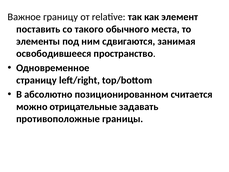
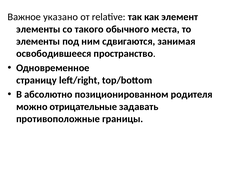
границу: границу -> указано
поставить at (38, 29): поставить -> элементы
считается: считается -> родителя
